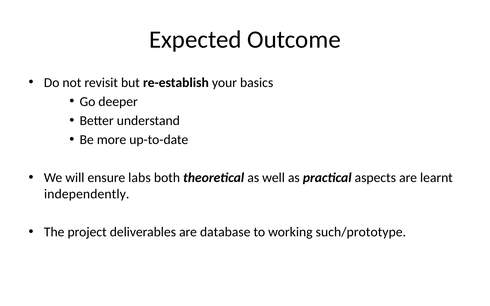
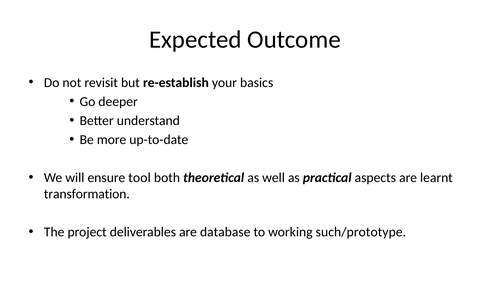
labs: labs -> tool
independently: independently -> transformation
